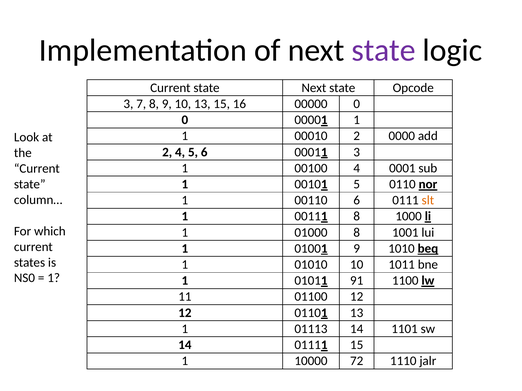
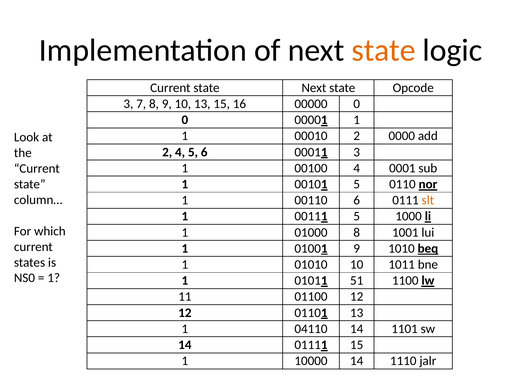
state at (384, 51) colour: purple -> orange
00111 8: 8 -> 5
91: 91 -> 51
01113: 01113 -> 04110
10000 72: 72 -> 14
